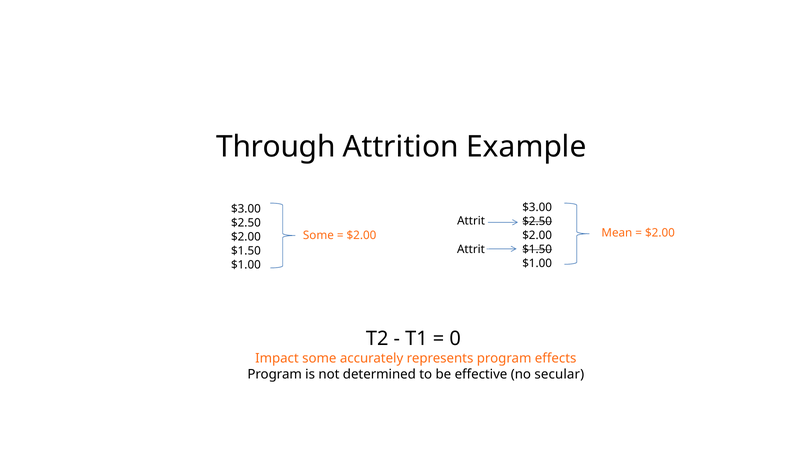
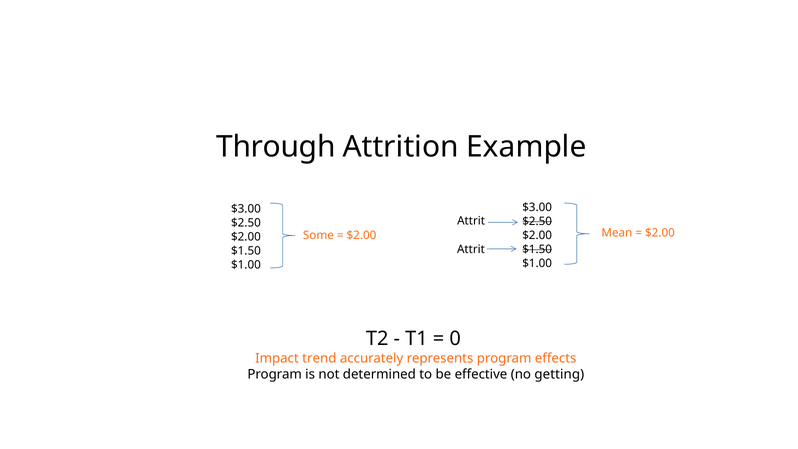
Impact some: some -> trend
secular: secular -> getting
